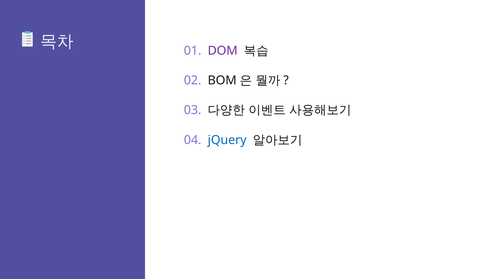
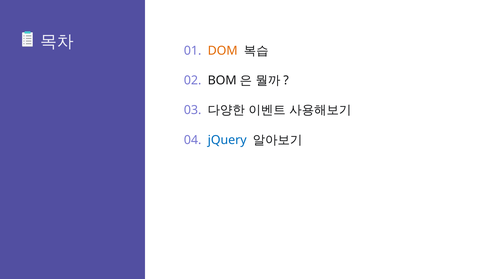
DOM colour: purple -> orange
